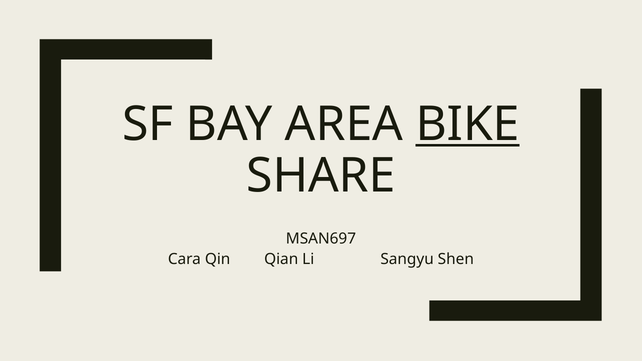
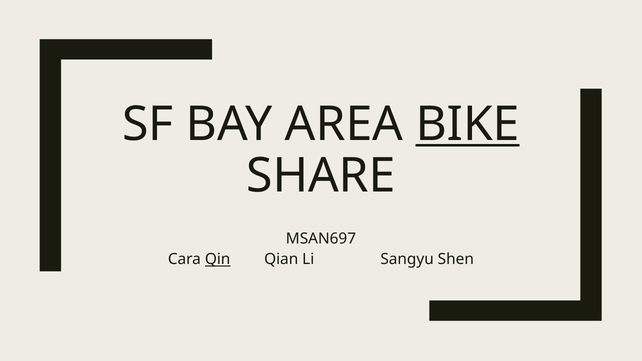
Qin underline: none -> present
